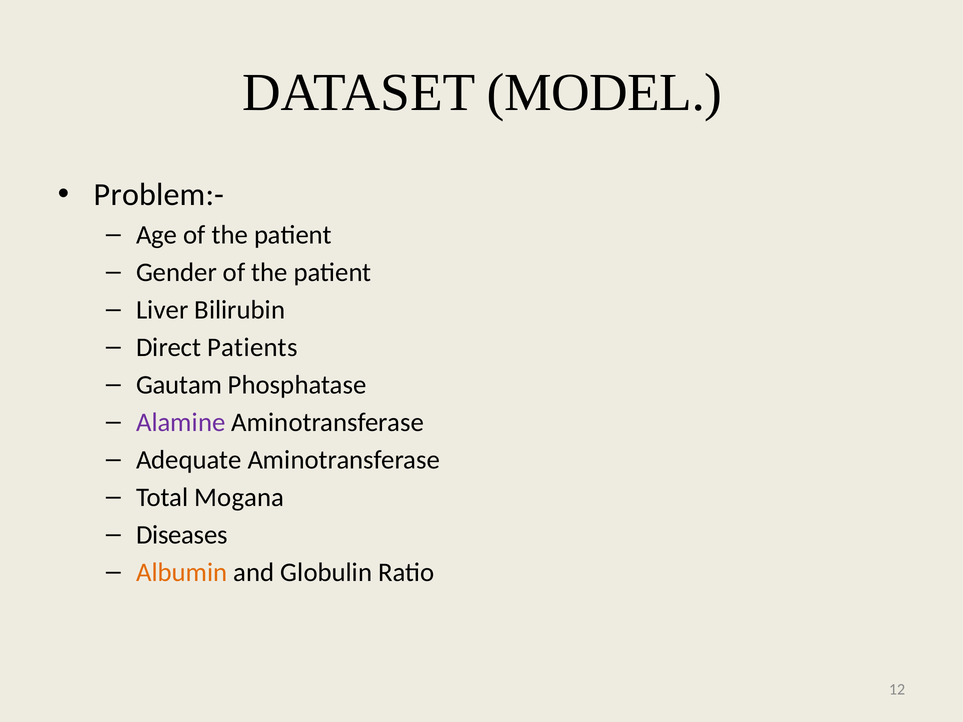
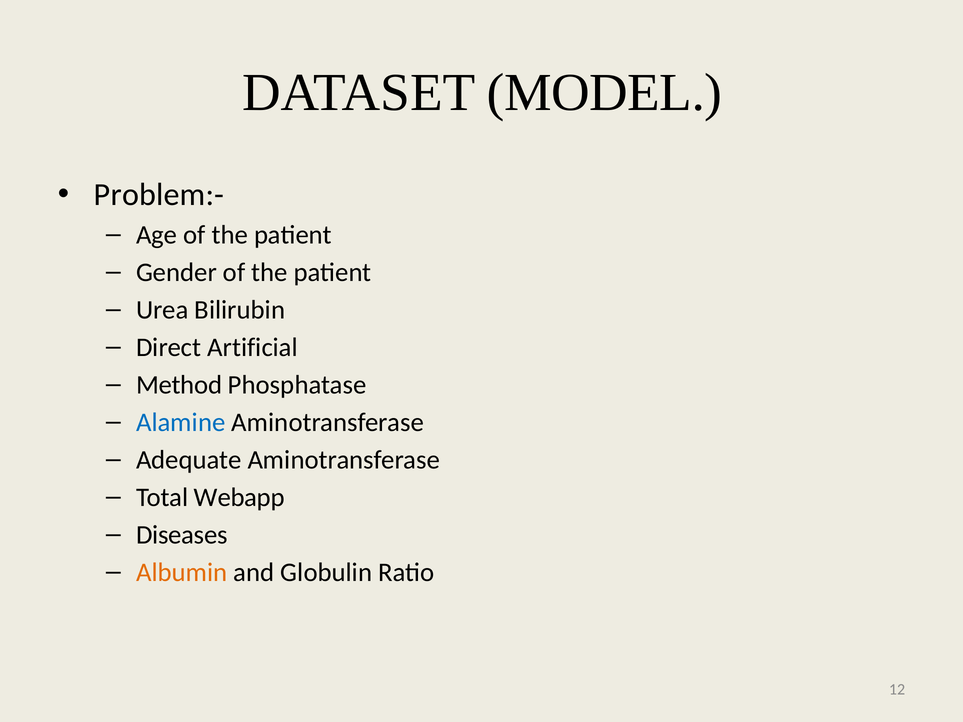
Liver: Liver -> Urea
Patients: Patients -> Artificial
Gautam: Gautam -> Method
Alamine colour: purple -> blue
Mogana: Mogana -> Webapp
